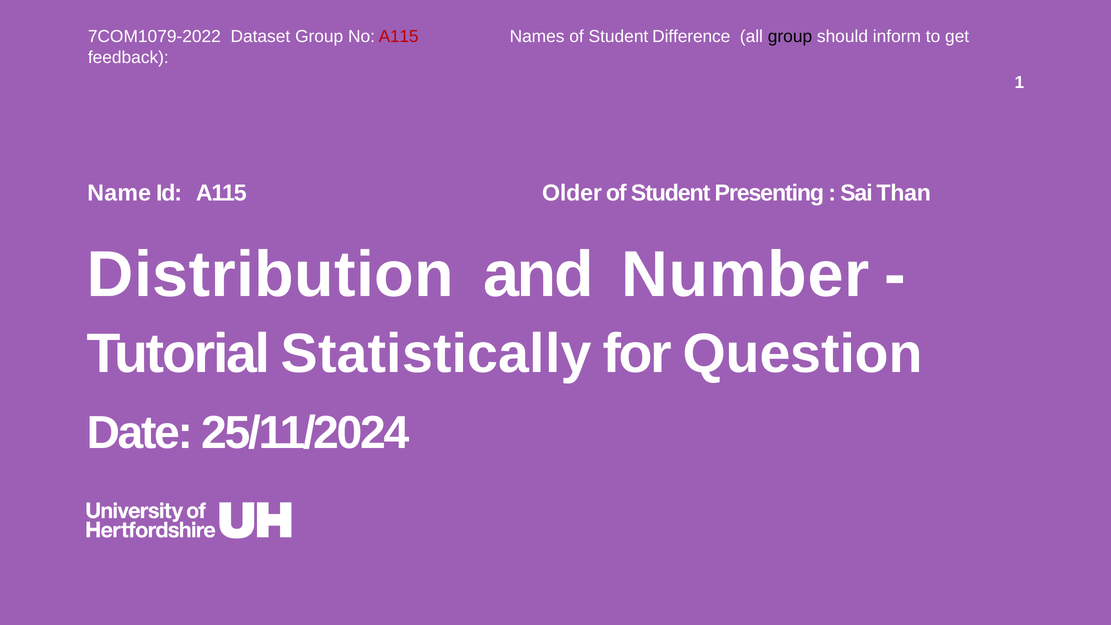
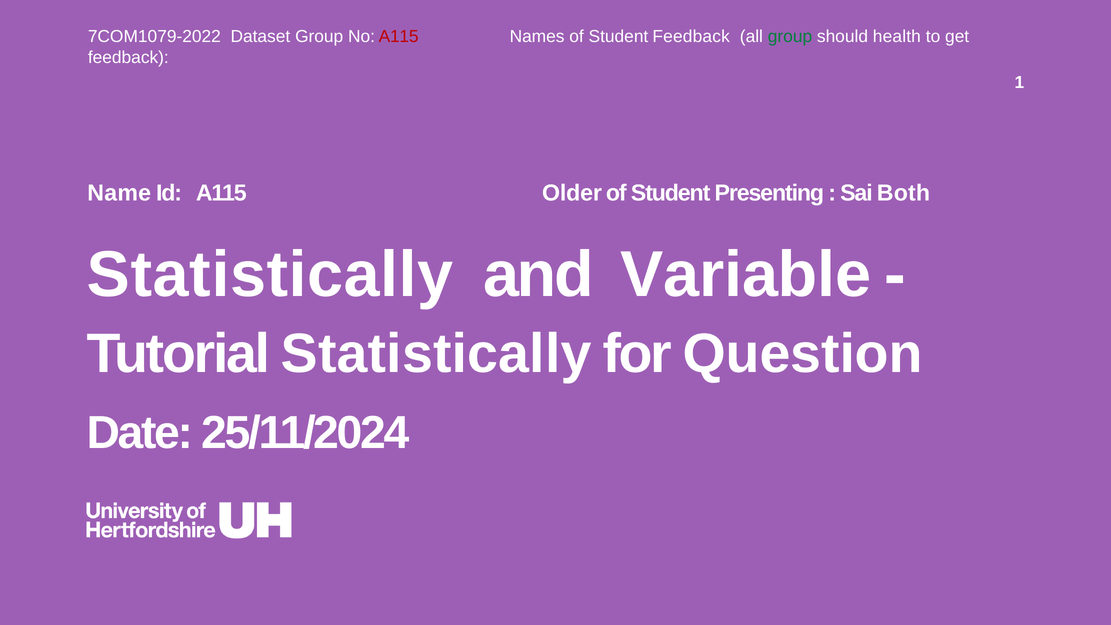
Student Difference: Difference -> Feedback
group at (790, 37) colour: black -> green
inform: inform -> health
Than: Than -> Both
Distribution at (270, 275): Distribution -> Statistically
Number: Number -> Variable
